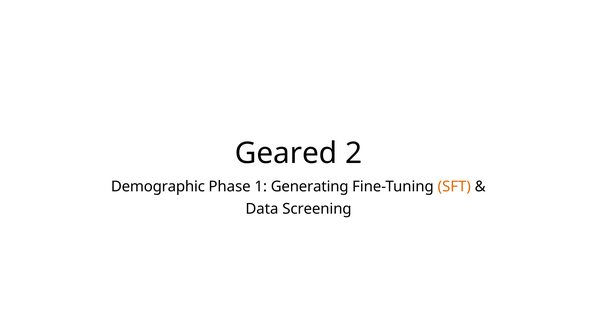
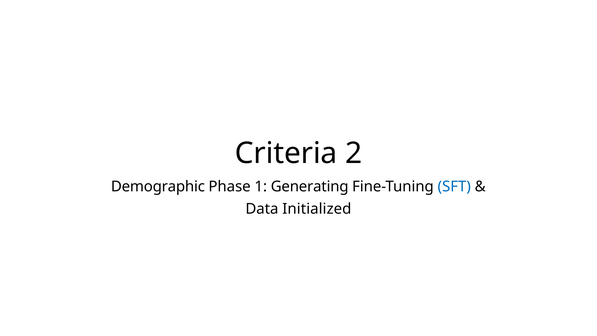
Geared: Geared -> Criteria
SFT colour: orange -> blue
Screening: Screening -> Initialized
